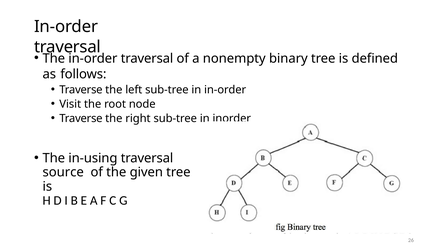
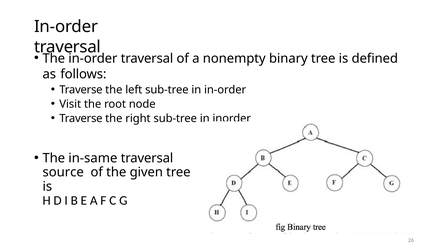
in-using: in-using -> in-same
